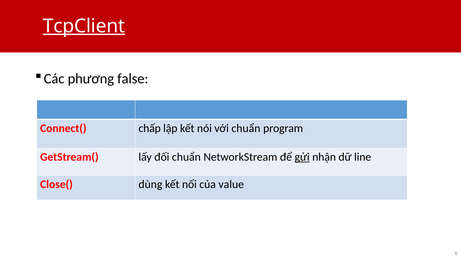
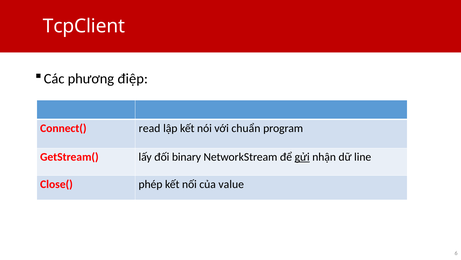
TcpClient underline: present -> none
false: false -> điệp
chấp: chấp -> read
đối chuẩn: chuẩn -> binary
dùng: dùng -> phép
